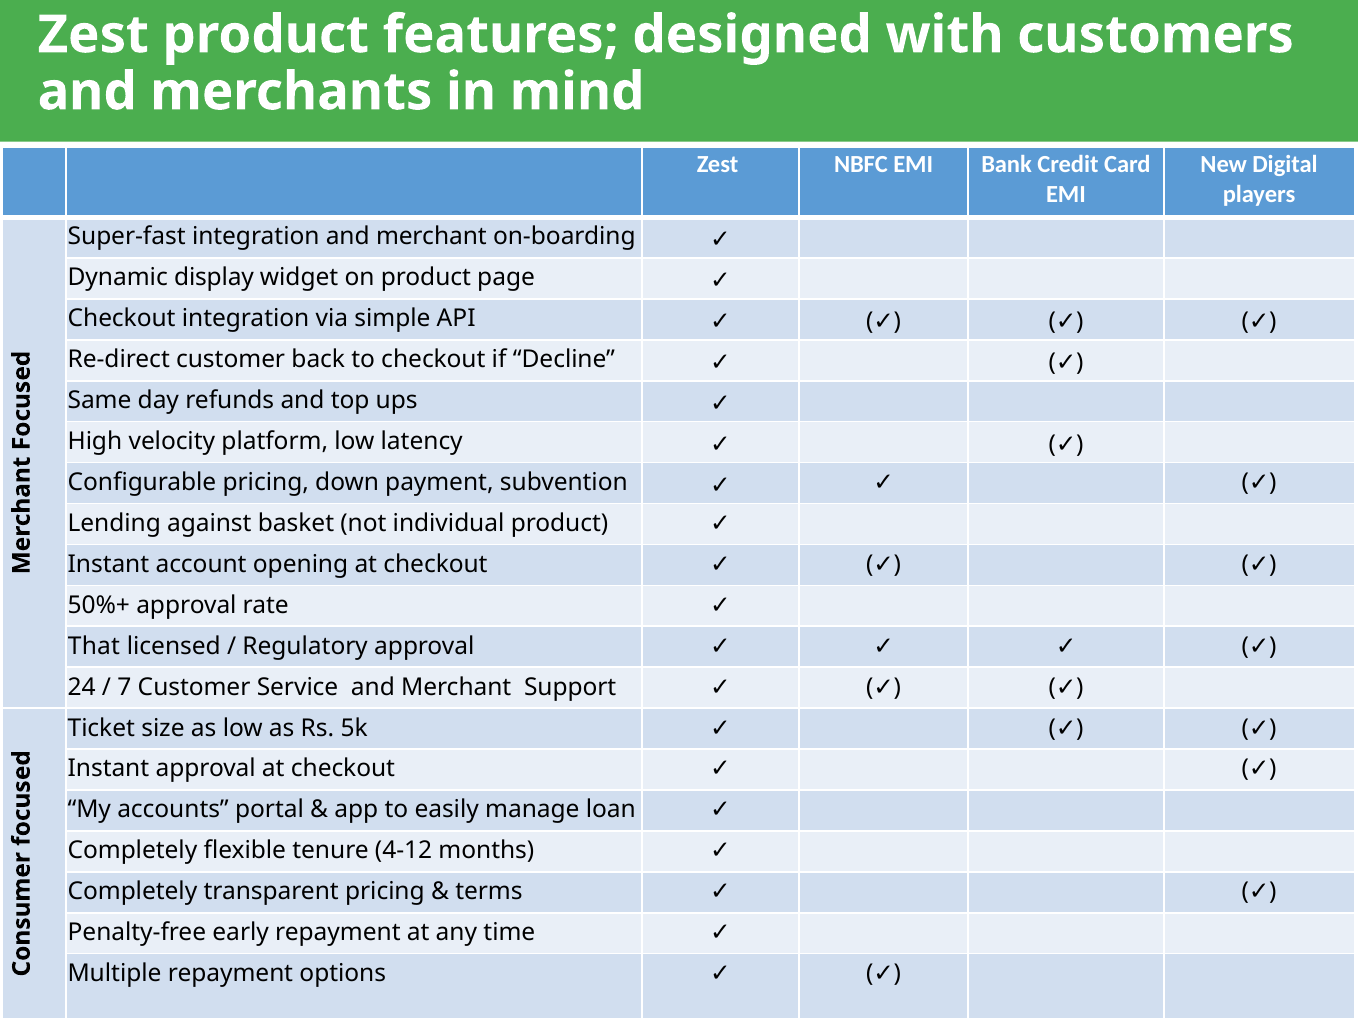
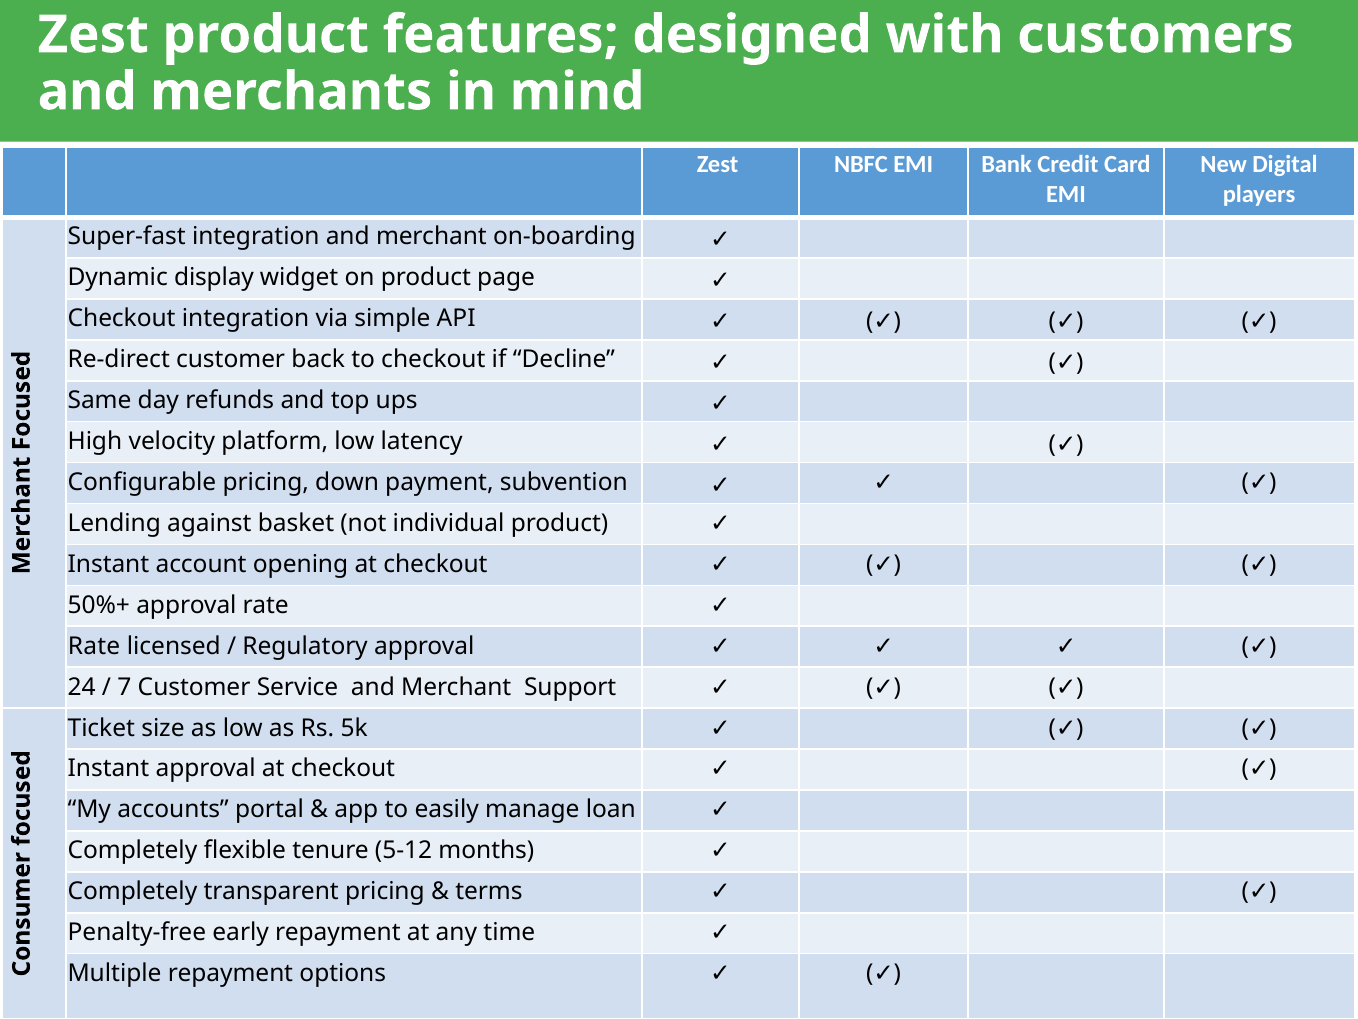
That at (94, 646): That -> Rate
4-12: 4-12 -> 5-12
